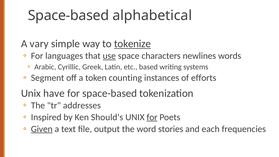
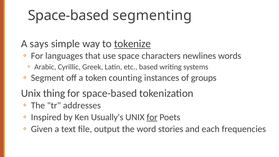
alphabetical: alphabetical -> segmenting
vary: vary -> says
use underline: present -> none
efforts: efforts -> groups
have: have -> thing
Should's: Should's -> Usually's
Given underline: present -> none
